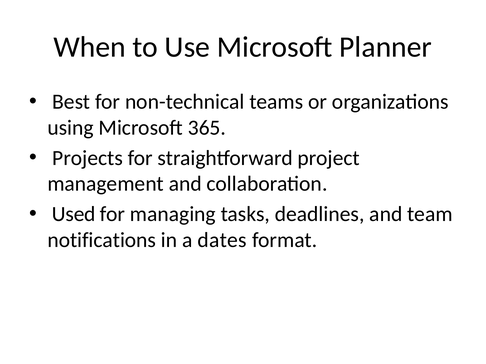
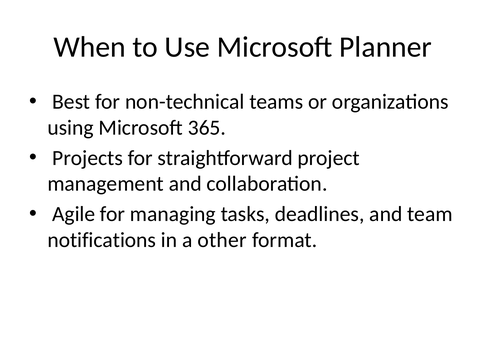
Used: Used -> Agile
dates: dates -> other
